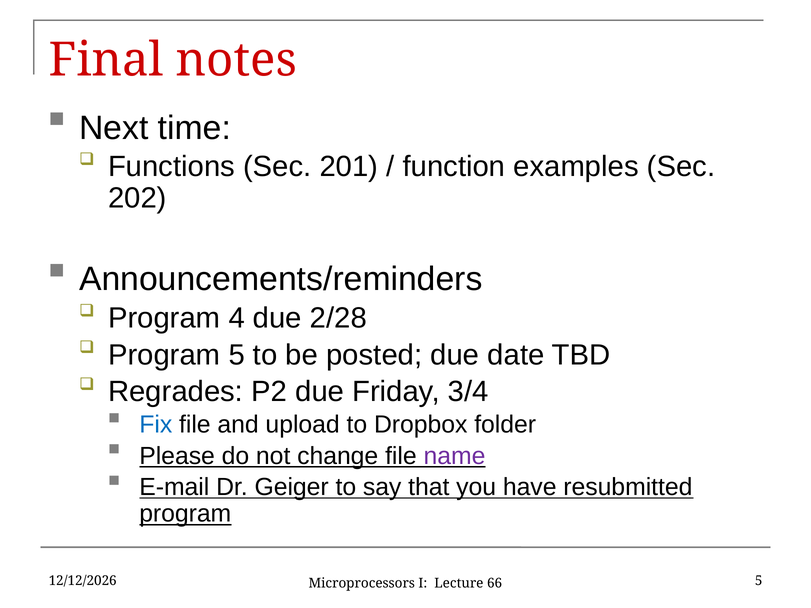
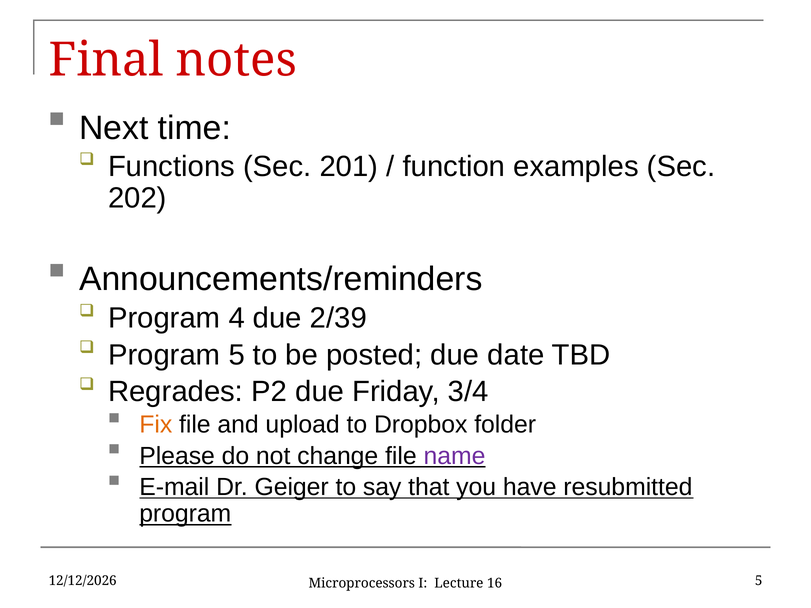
2/28: 2/28 -> 2/39
Fix colour: blue -> orange
66: 66 -> 16
